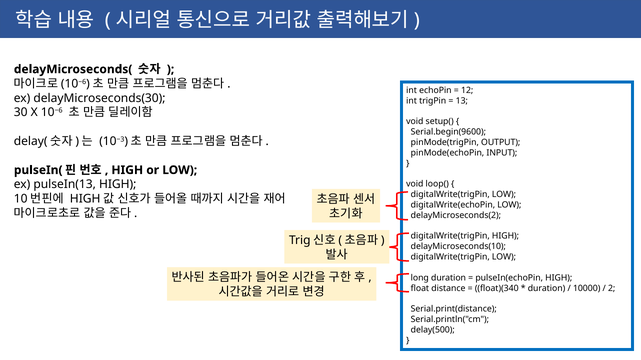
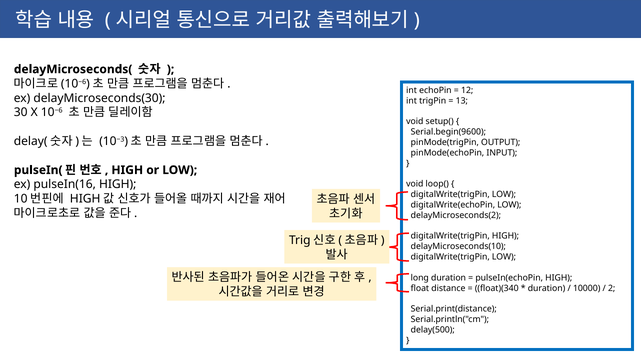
pulseIn(13: pulseIn(13 -> pulseIn(16
